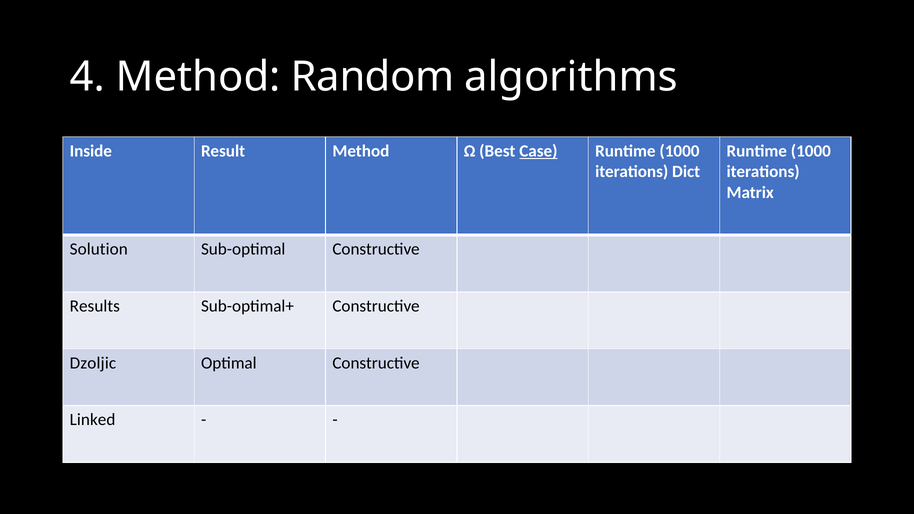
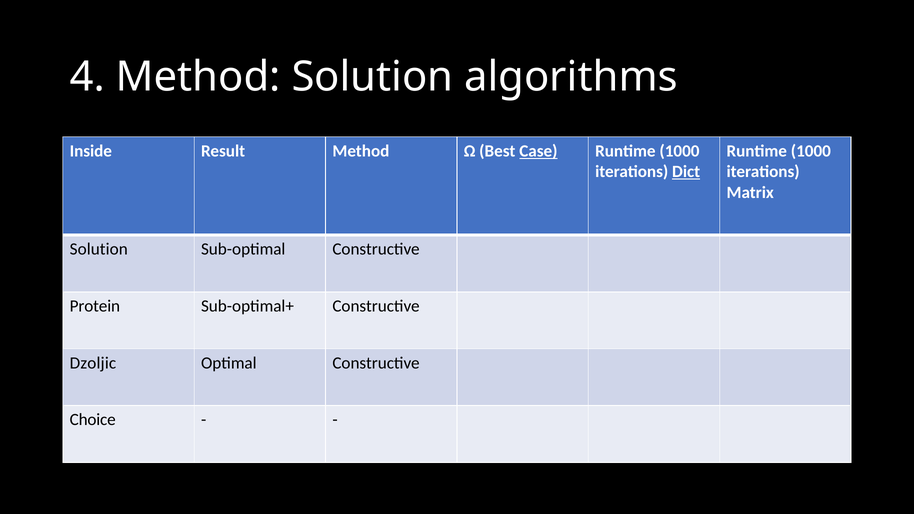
Method Random: Random -> Solution
Dict underline: none -> present
Results: Results -> Protein
Linked: Linked -> Choice
